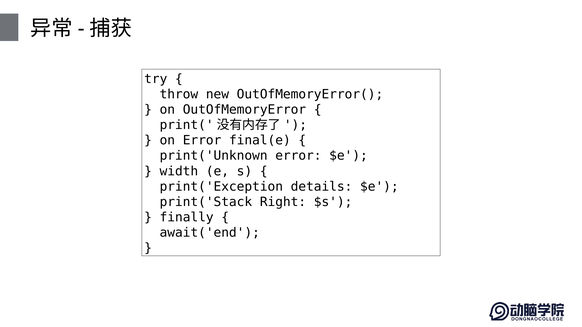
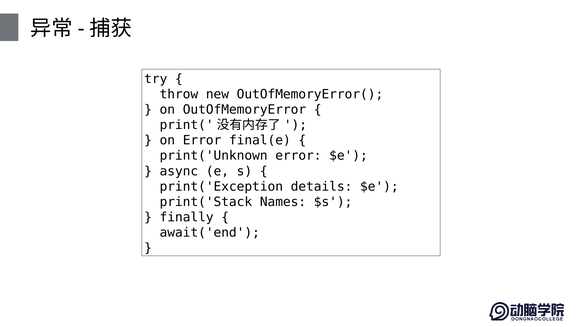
width: width -> async
Right: Right -> Names
